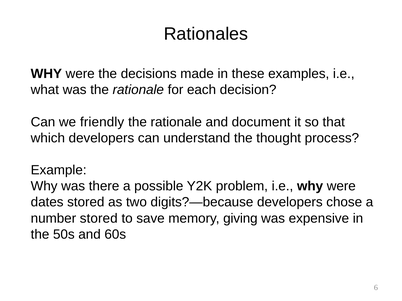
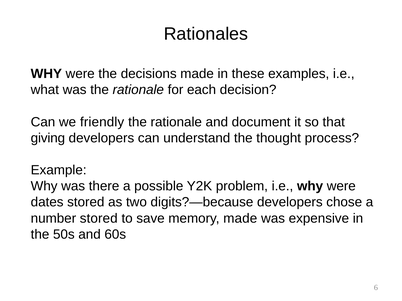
which: which -> giving
memory giving: giving -> made
